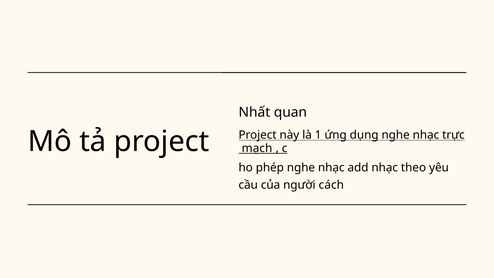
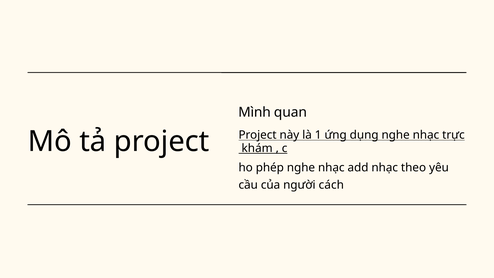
Nhất: Nhất -> Mình
mạch: mạch -> khám
